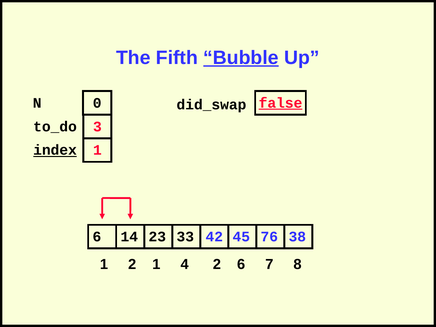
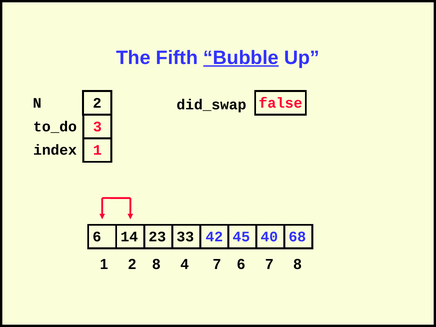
N 0: 0 -> 2
false underline: present -> none
index underline: present -> none
76: 76 -> 40
38: 38 -> 68
2 1: 1 -> 8
4 2: 2 -> 7
